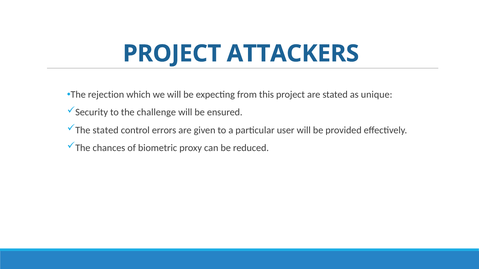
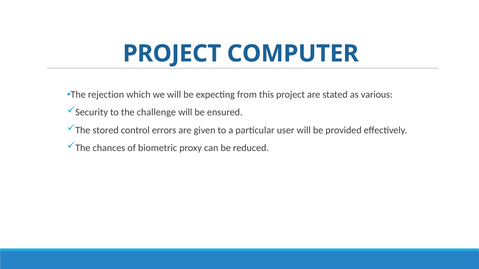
ATTACKERS: ATTACKERS -> COMPUTER
unique: unique -> various
The stated: stated -> stored
